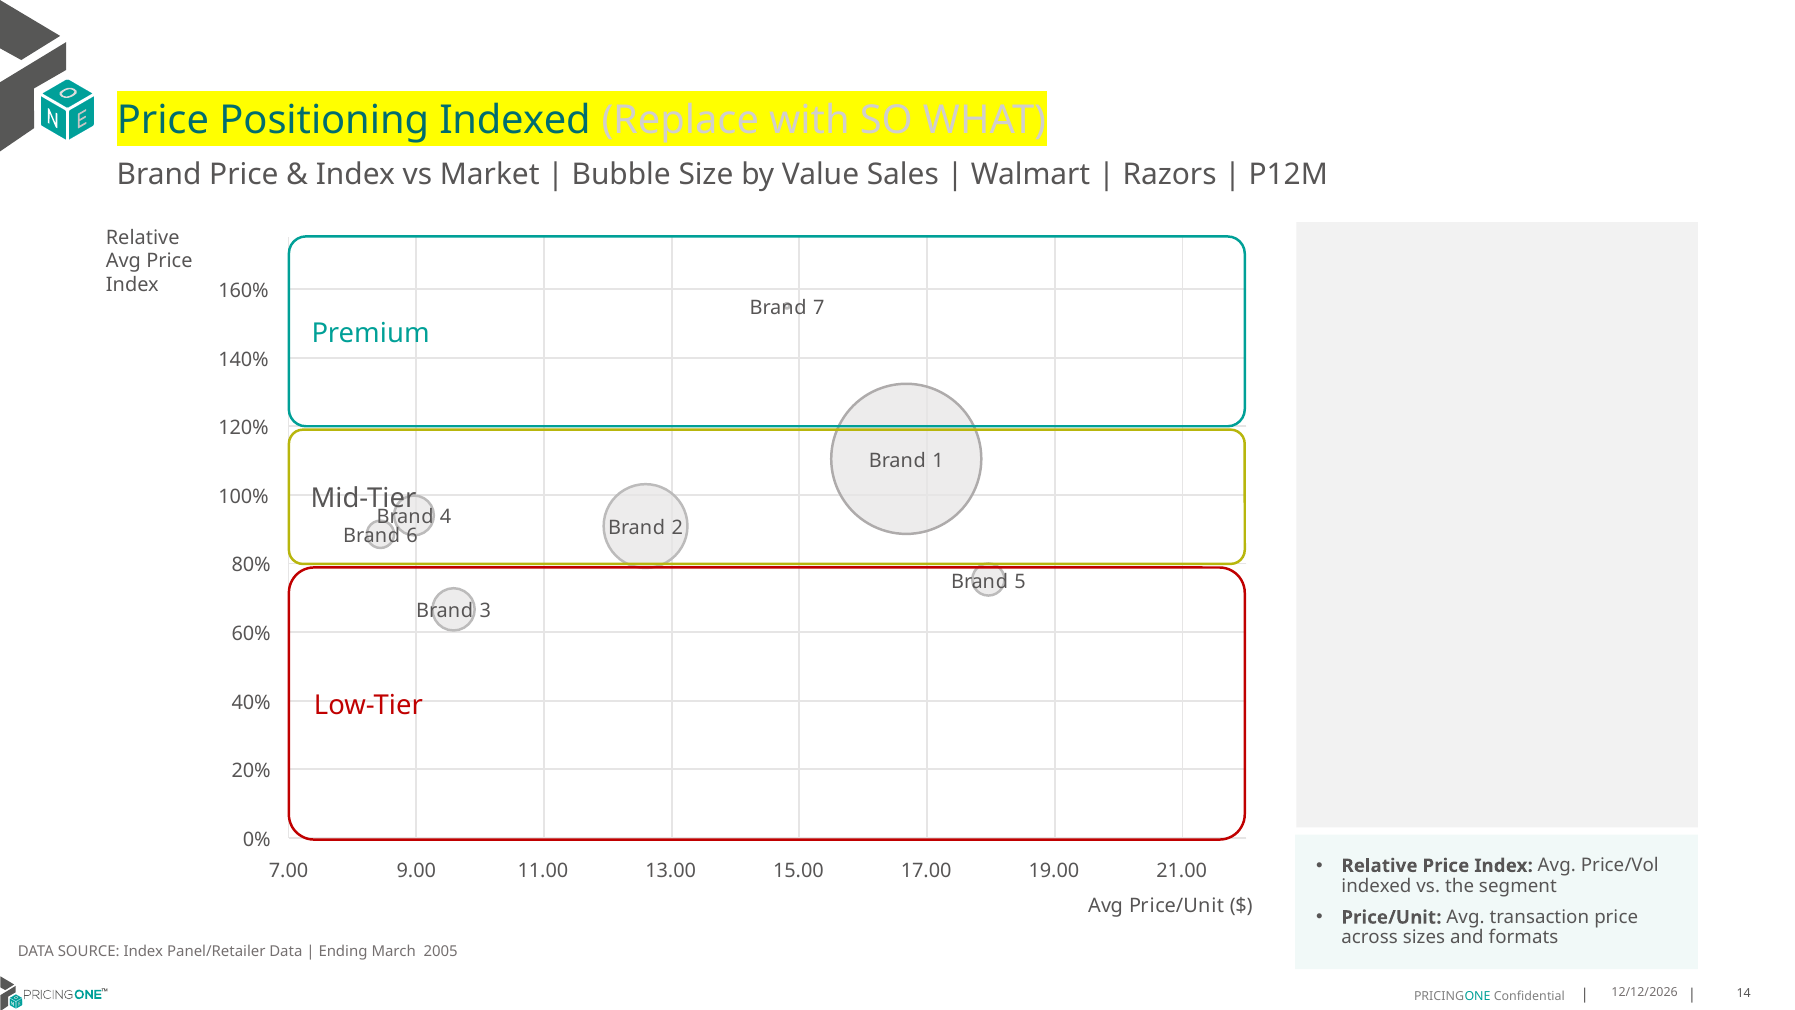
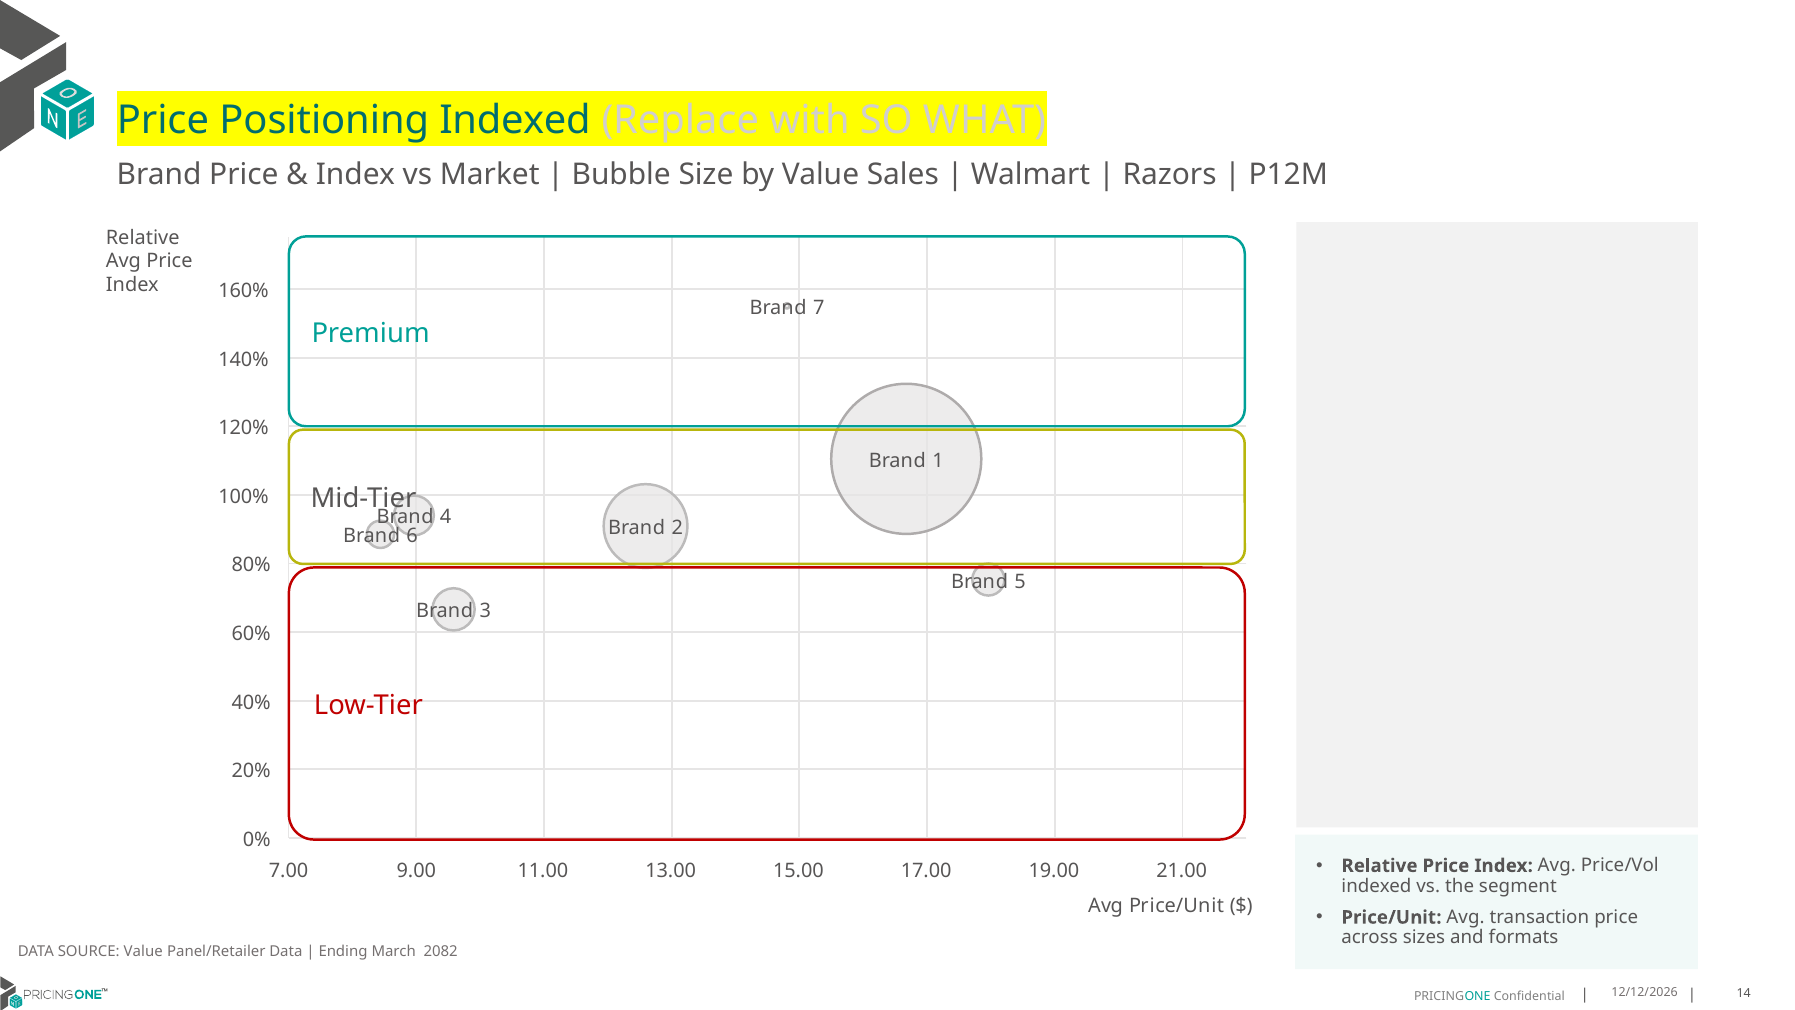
SOURCE Index: Index -> Value
2005: 2005 -> 2082
